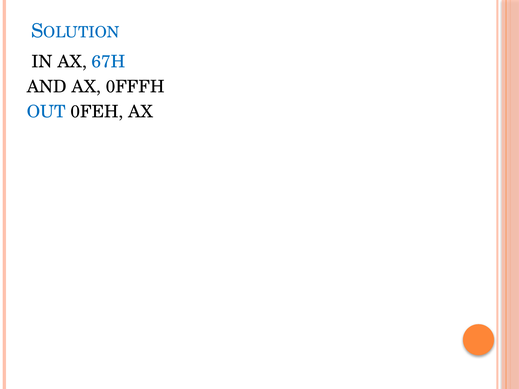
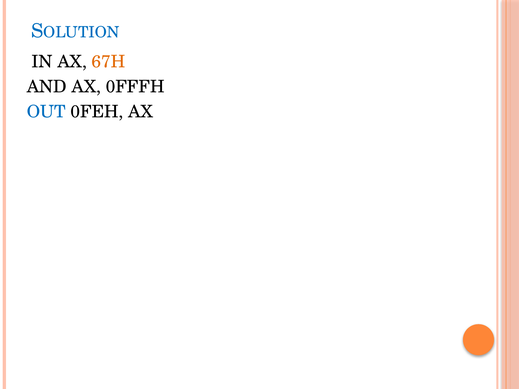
67H colour: blue -> orange
